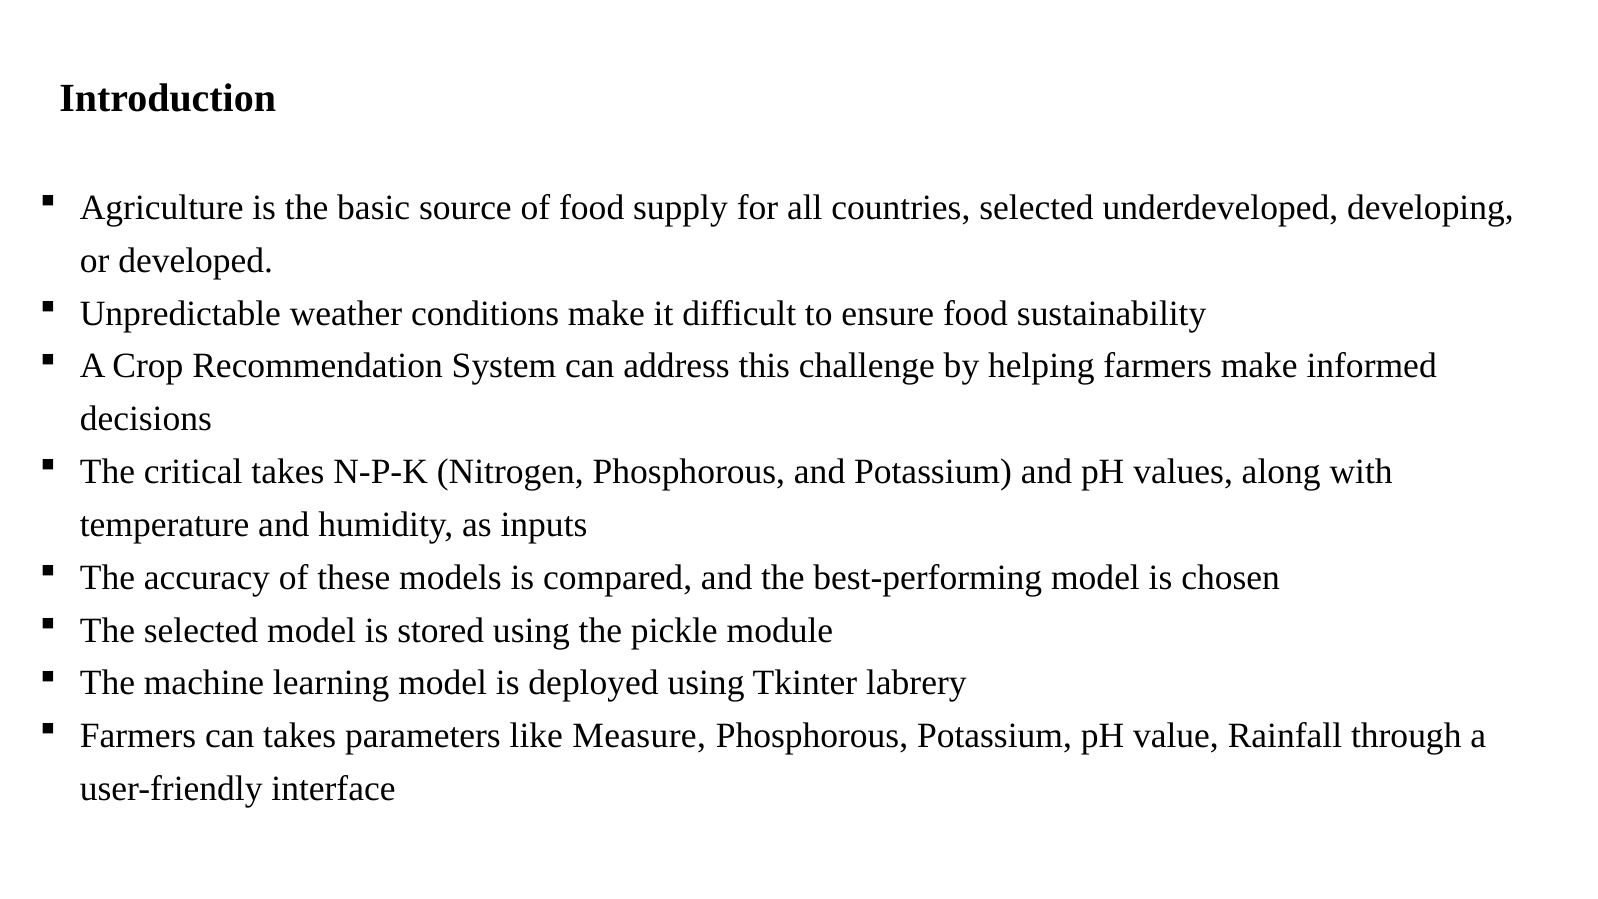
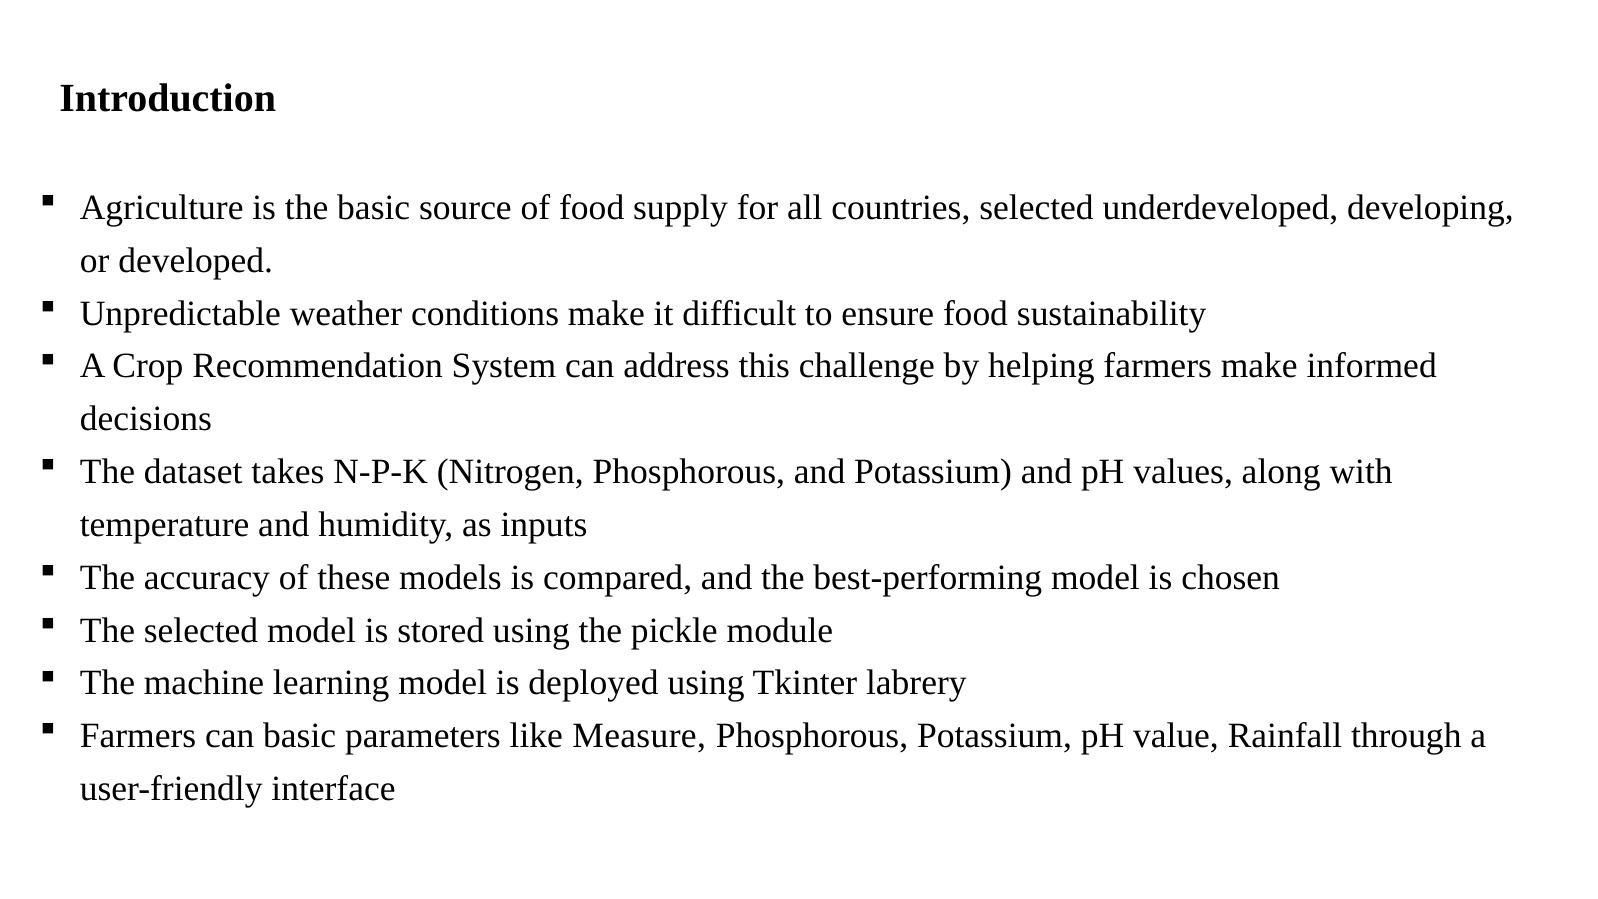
critical: critical -> dataset
can takes: takes -> basic
